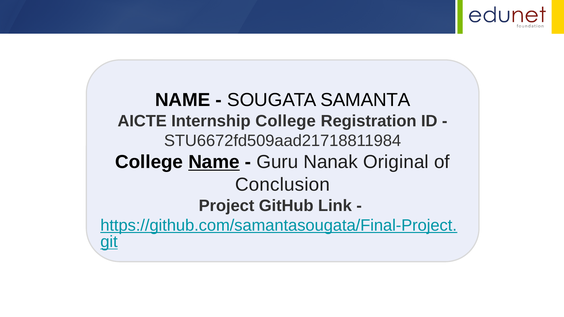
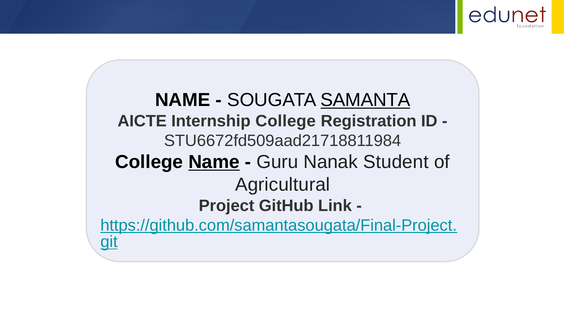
SAMANTA underline: none -> present
Original: Original -> Student
Conclusion: Conclusion -> Agricultural
